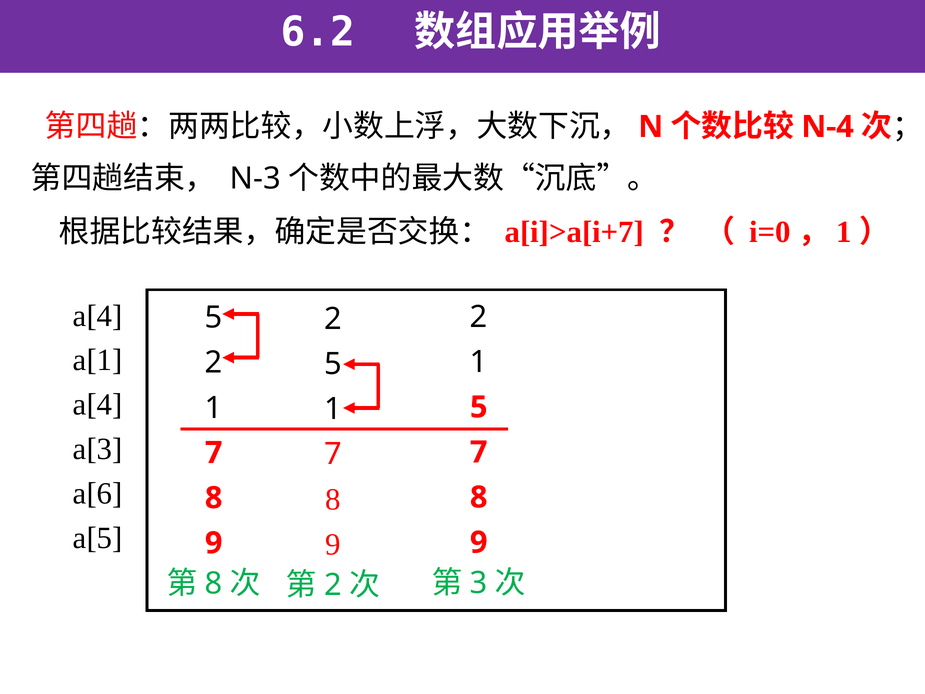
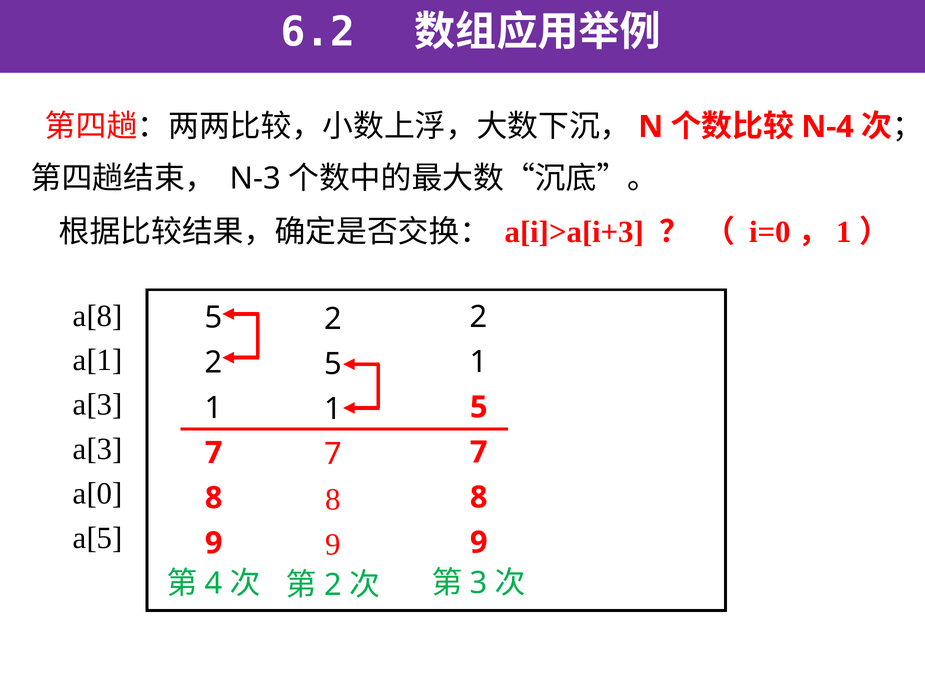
a[i]>a[i+7: a[i]>a[i+7 -> a[i]>a[i+3
a[4 at (98, 316): a[4 -> a[8
a[4 at (98, 405): a[4 -> a[3
a[6: a[6 -> a[0
8 at (214, 583): 8 -> 4
